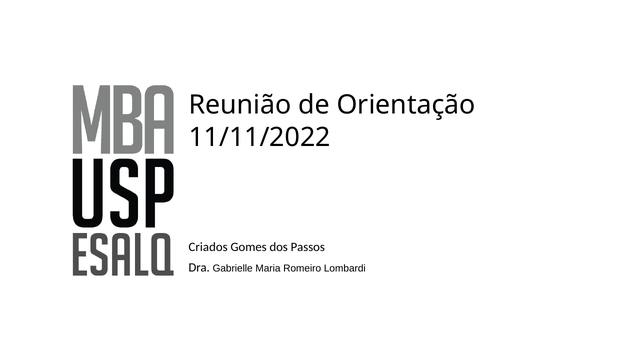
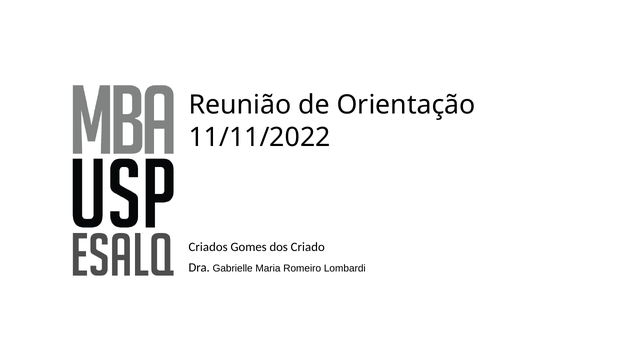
Passos: Passos -> Criado
